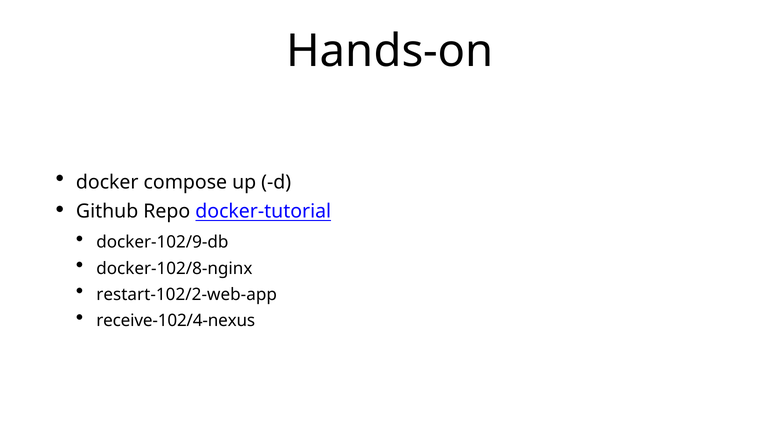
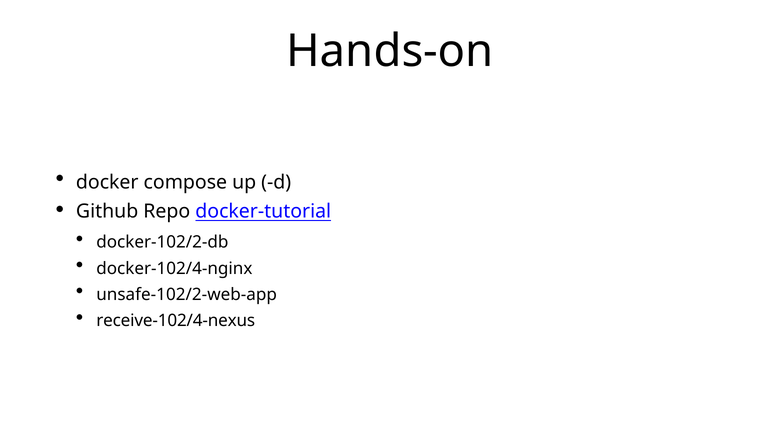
docker-102/9-db: docker-102/9-db -> docker-102/2-db
docker-102/8-nginx: docker-102/8-nginx -> docker-102/4-nginx
restart-102/2-web-app: restart-102/2-web-app -> unsafe-102/2-web-app
